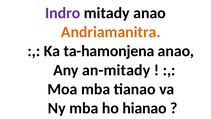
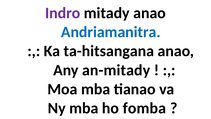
Andriamanitra colour: orange -> blue
ta-hamonjena: ta-hamonjena -> ta-hitsangana
hianao: hianao -> fomba
